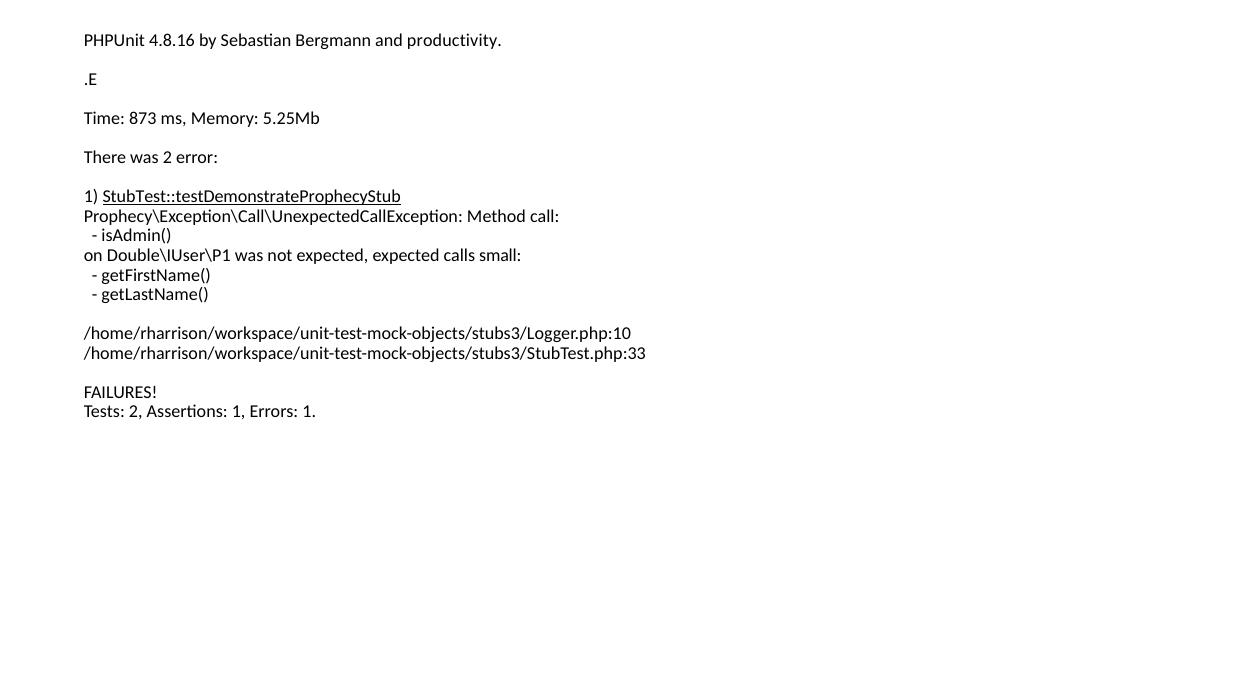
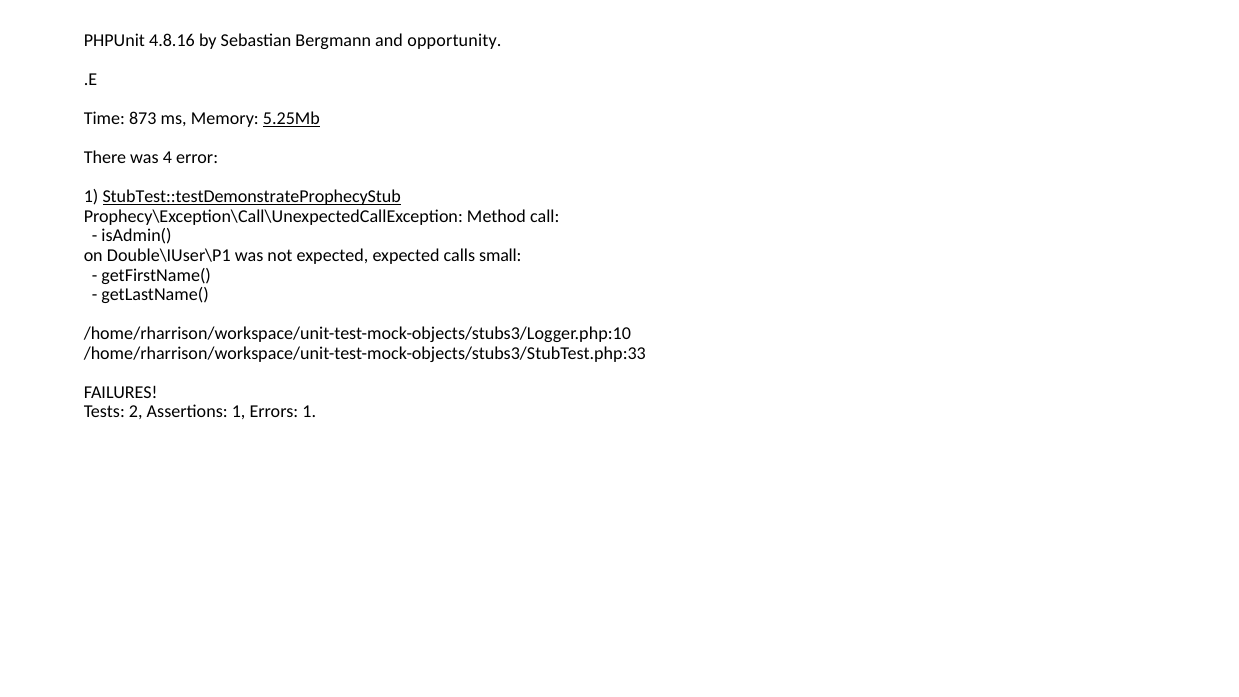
productivity: productivity -> opportunity
5.25Mb underline: none -> present
was 2: 2 -> 4
